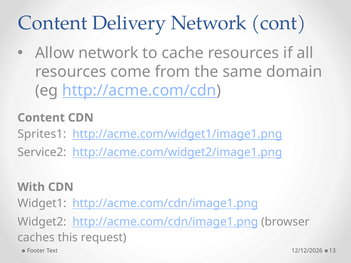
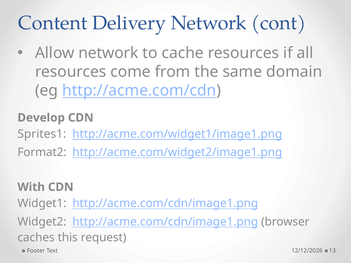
Content at (41, 118): Content -> Develop
Service2: Service2 -> Format2
